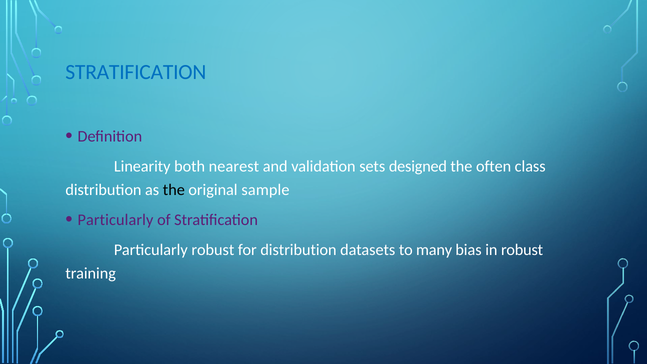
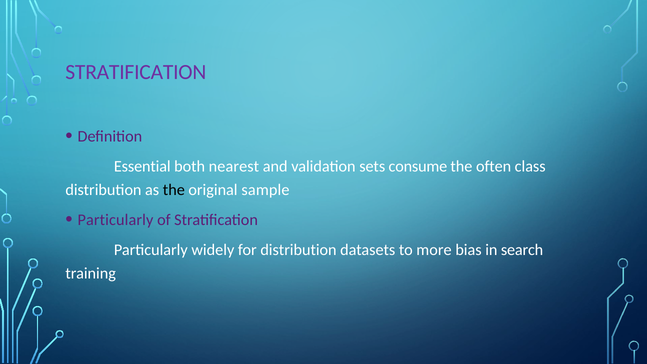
STRATIFICATION at (136, 72) colour: blue -> purple
Linearity: Linearity -> Essential
designed: designed -> consume
Particularly robust: robust -> widely
many: many -> more
in robust: robust -> search
